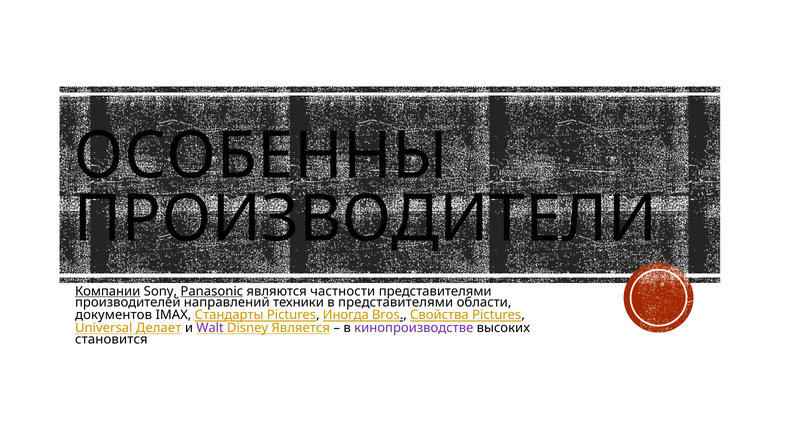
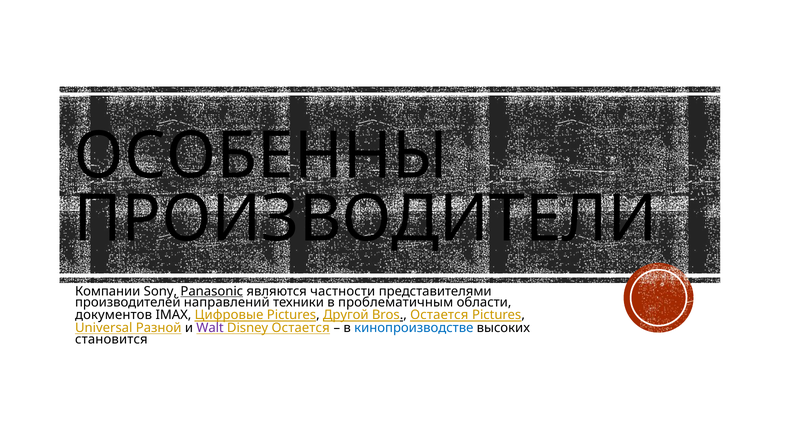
Компании underline: present -> none
в представителями: представителями -> проблематичным
Стандарты: Стандарты -> Цифровые
Иногда: Иногда -> Другой
Bros Свойства: Свойства -> Остается
Делает: Делает -> Разной
Disney Является: Является -> Остается
кинопроизводстве colour: purple -> blue
